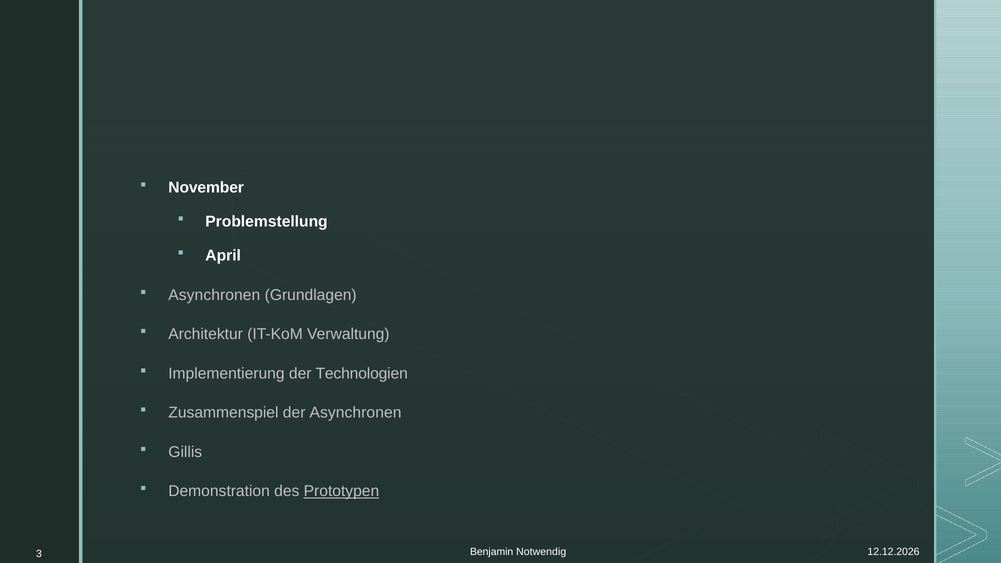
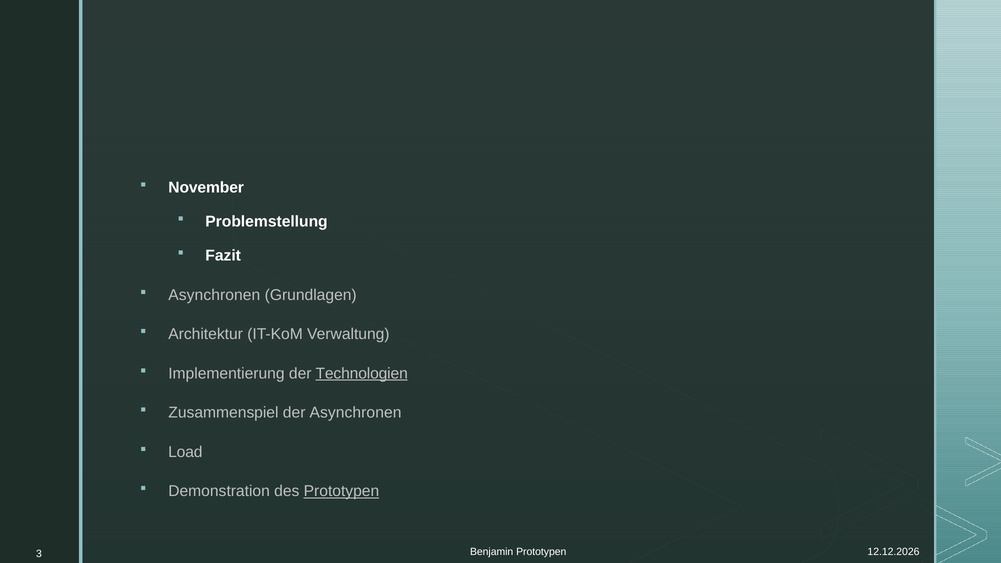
April: April -> Fazit
Technologien underline: none -> present
Gillis: Gillis -> Load
Benjamin Notwendig: Notwendig -> Prototypen
